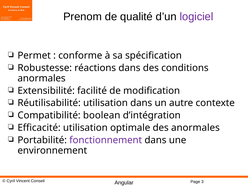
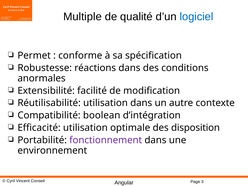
Prenom: Prenom -> Multiple
logiciel colour: purple -> blue
des anormales: anormales -> disposition
